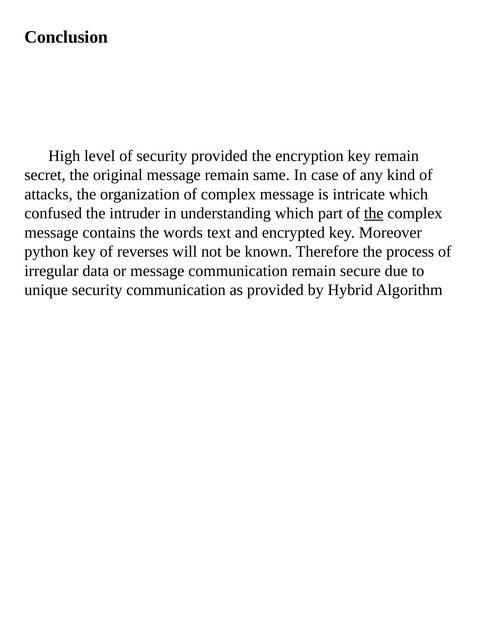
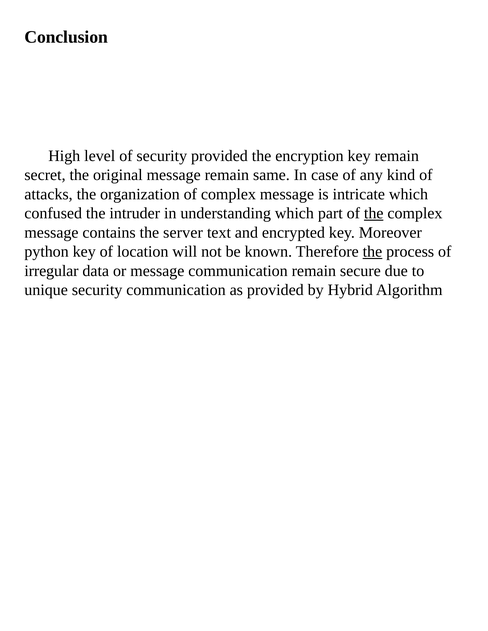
words: words -> server
reverses: reverses -> location
the at (372, 252) underline: none -> present
